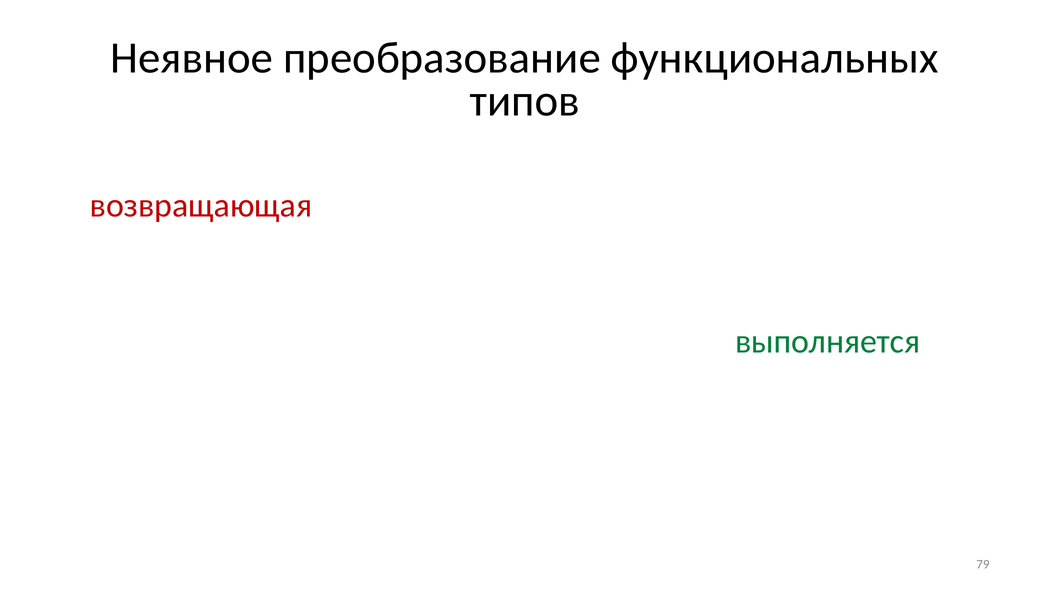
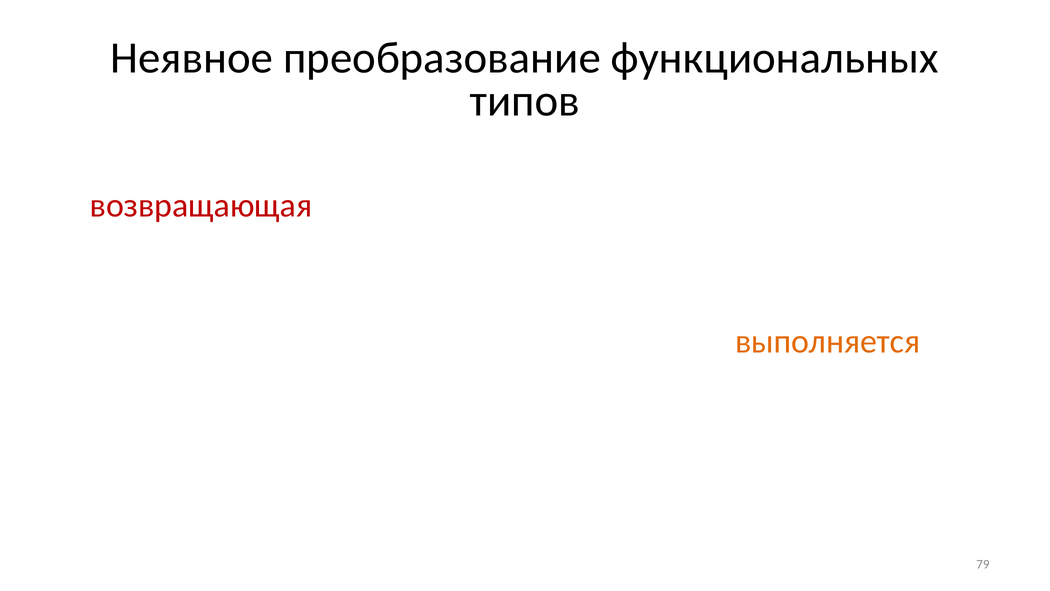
выполняется colour: green -> orange
